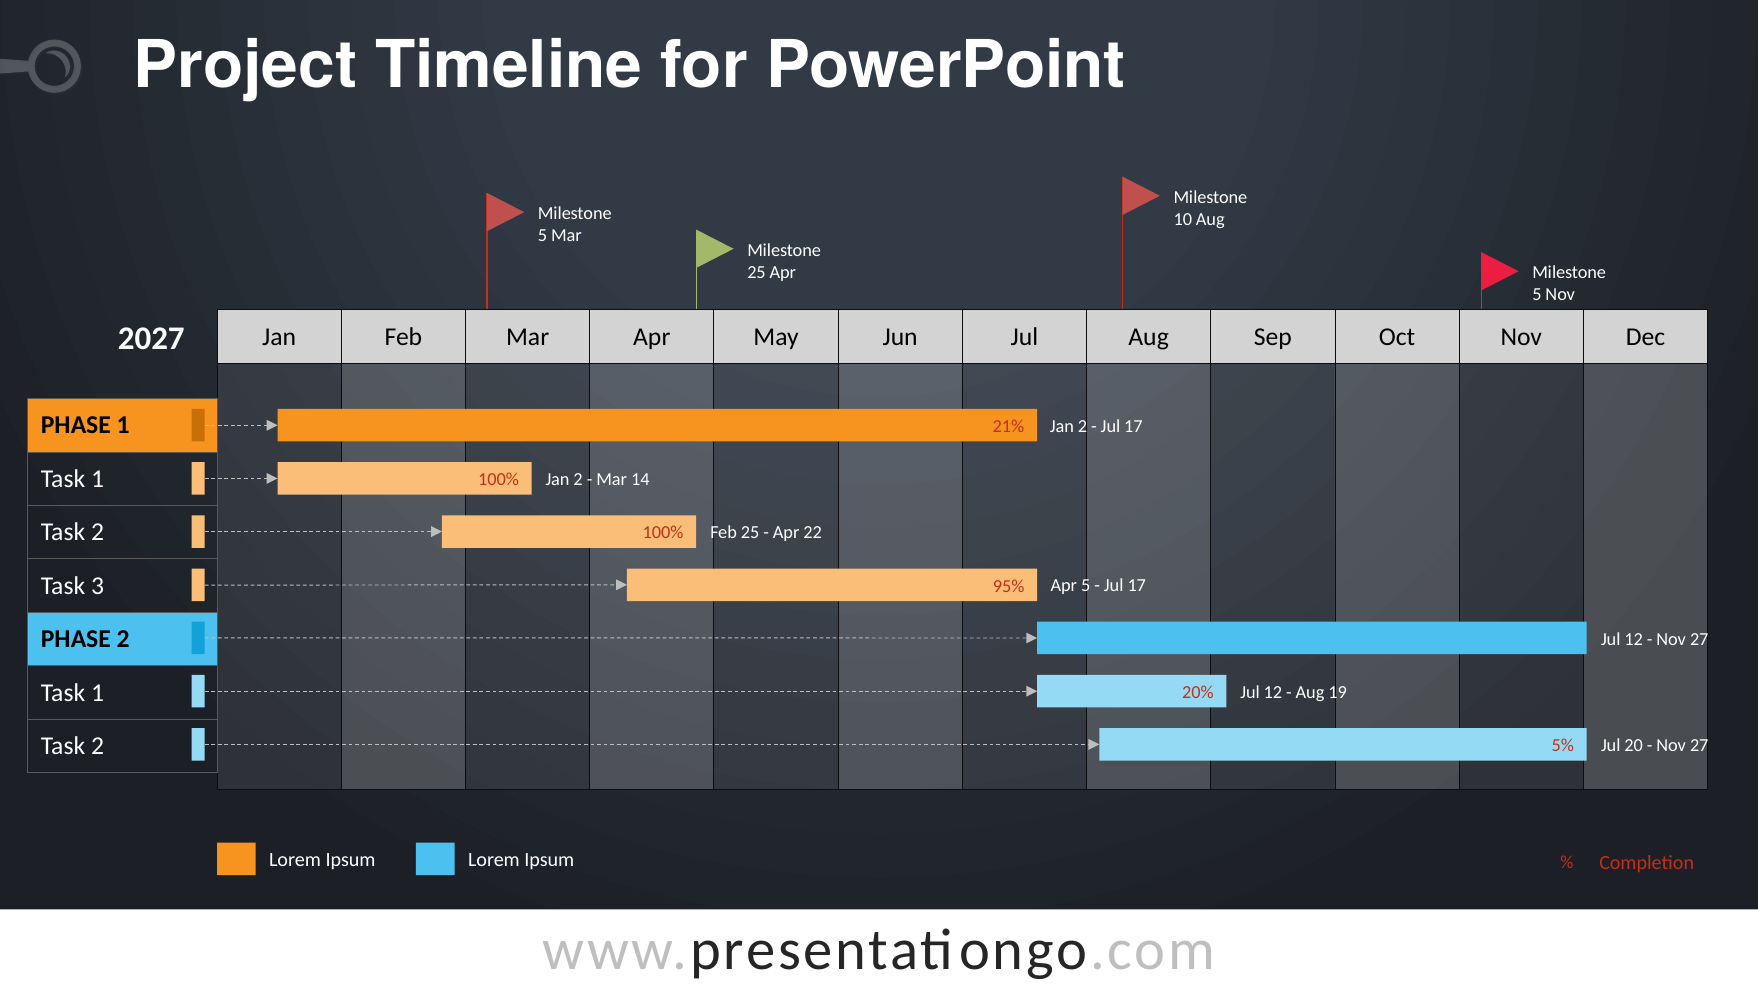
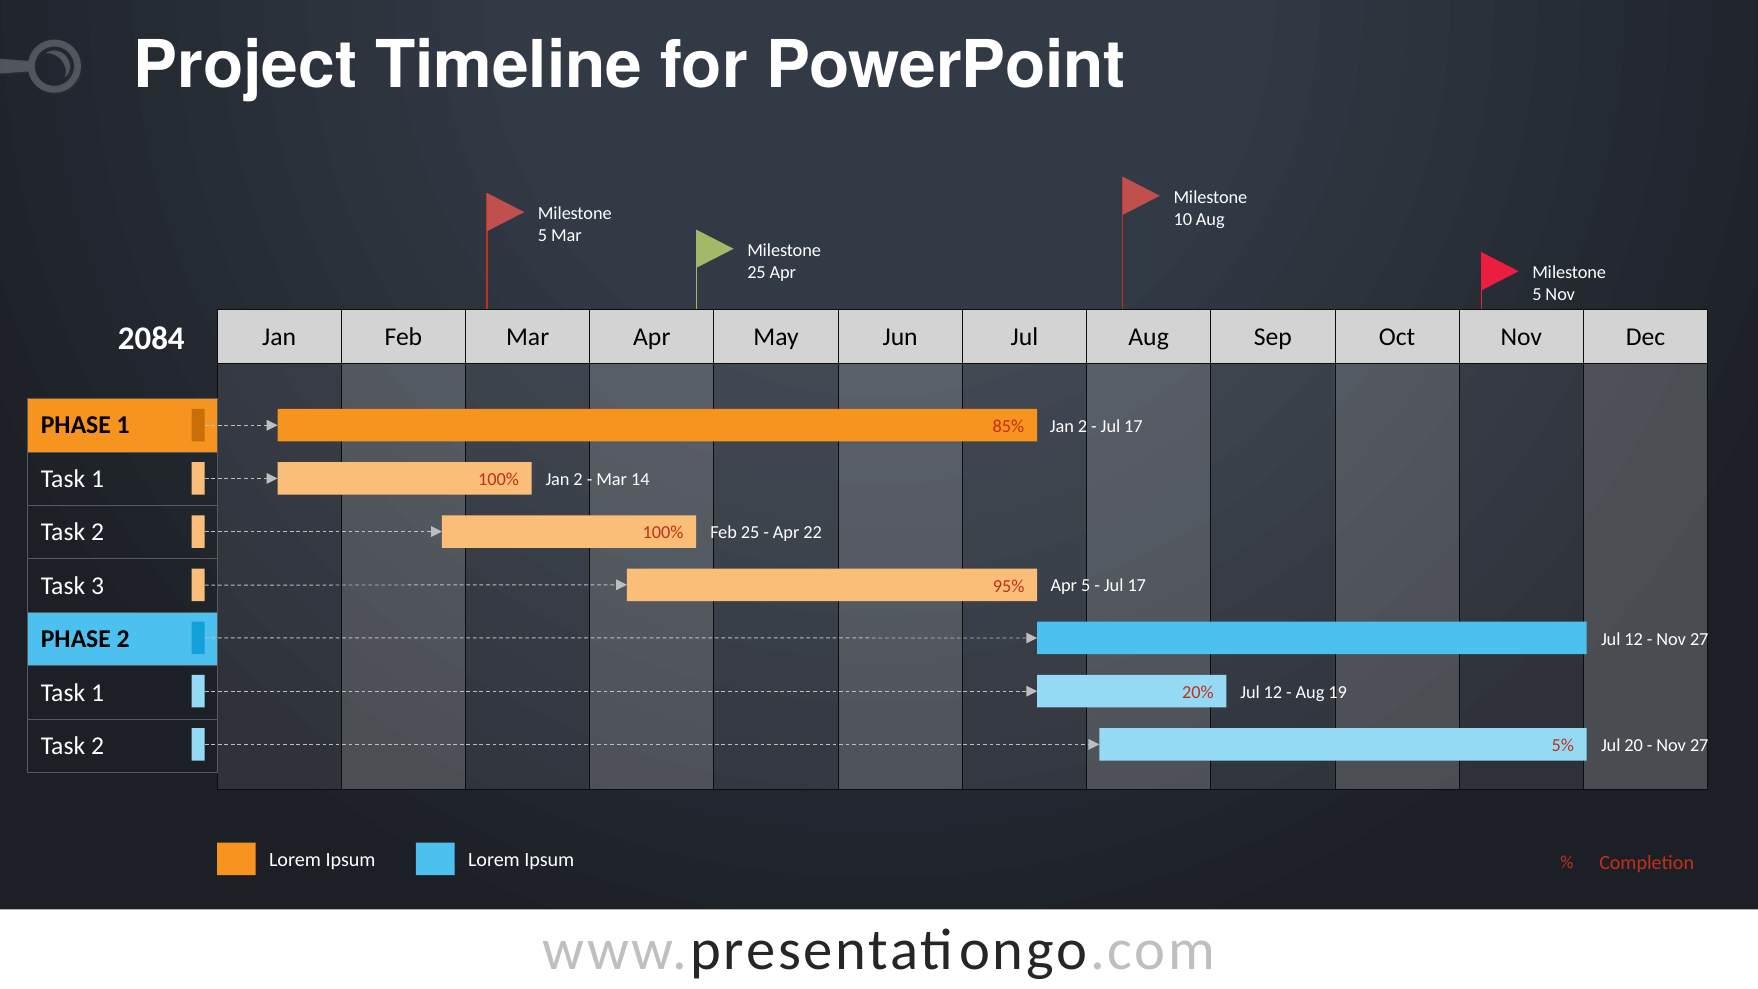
2027: 2027 -> 2084
21%: 21% -> 85%
